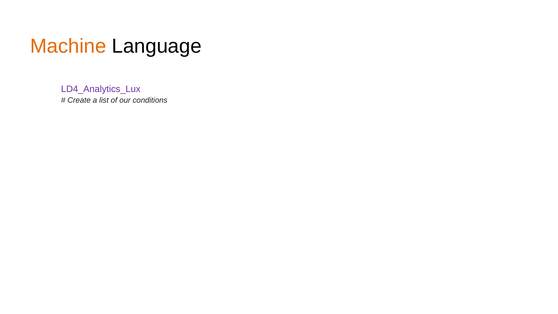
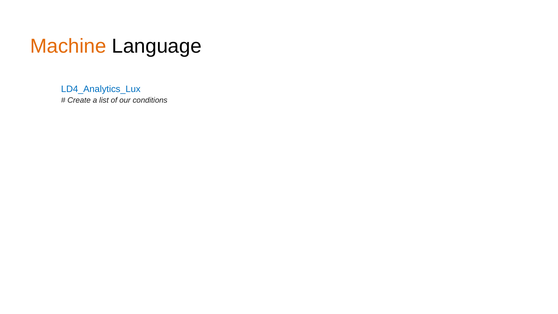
LD4_Analytics_Lux colour: purple -> blue
